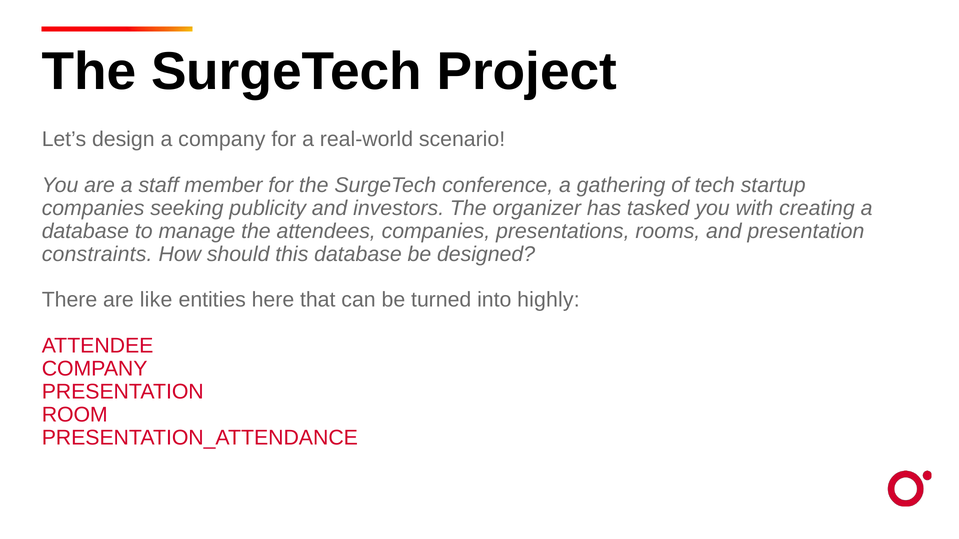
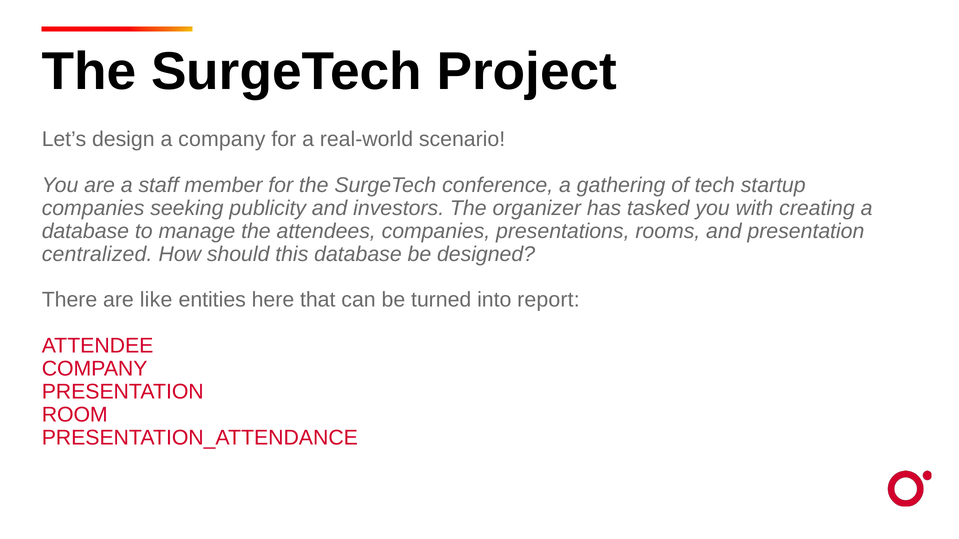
constraints: constraints -> centralized
highly: highly -> report
